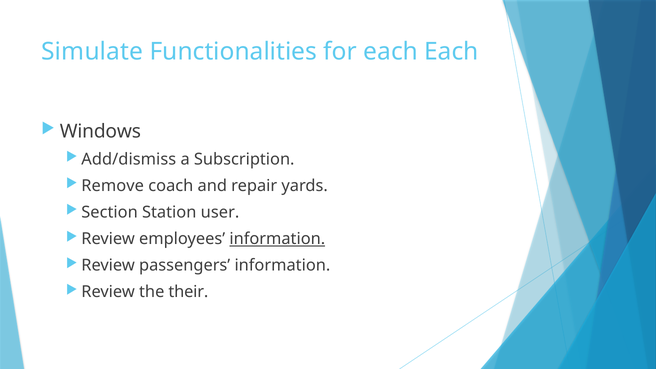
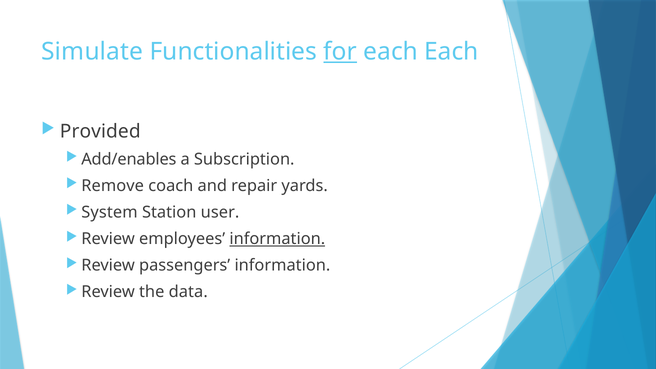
for underline: none -> present
Windows: Windows -> Provided
Add/dismiss: Add/dismiss -> Add/enables
Section: Section -> System
their: their -> data
